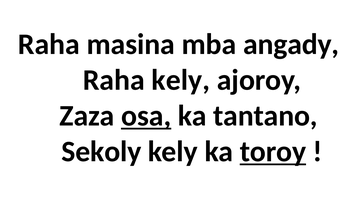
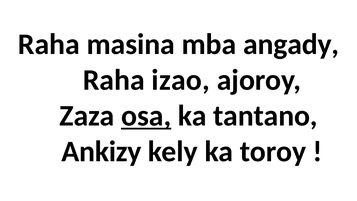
Raha kely: kely -> izao
Sekoly: Sekoly -> Ankizy
toroy underline: present -> none
